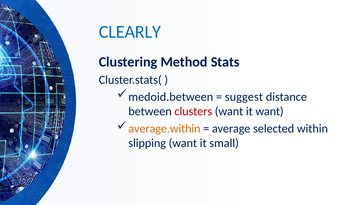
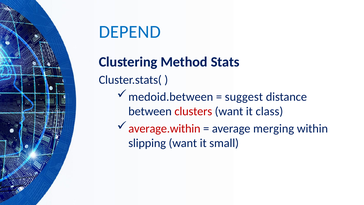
CLEARLY: CLEARLY -> DEPEND
it want: want -> class
average.within colour: orange -> red
selected: selected -> merging
